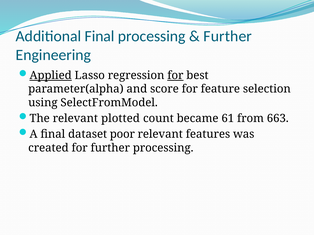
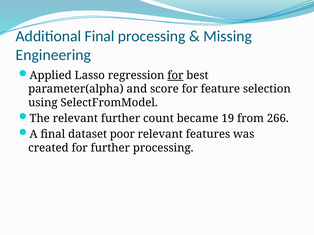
Further at (228, 36): Further -> Missing
Applied underline: present -> none
relevant plotted: plotted -> further
61: 61 -> 19
663: 663 -> 266
